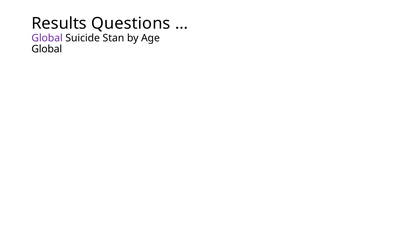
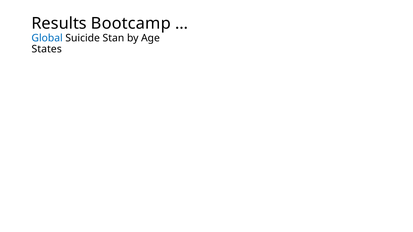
Questions: Questions -> Bootcamp
Global at (47, 38) colour: purple -> blue
Global at (47, 49): Global -> States
